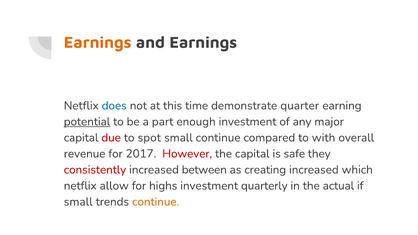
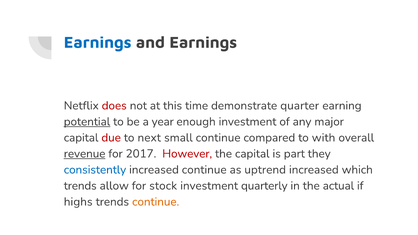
Earnings at (98, 42) colour: orange -> blue
does colour: blue -> red
part: part -> year
spot: spot -> next
revenue underline: none -> present
safe: safe -> part
consistently colour: red -> blue
increased between: between -> continue
creating: creating -> uptrend
netflix at (80, 186): netflix -> trends
highs: highs -> stock
small at (78, 202): small -> highs
